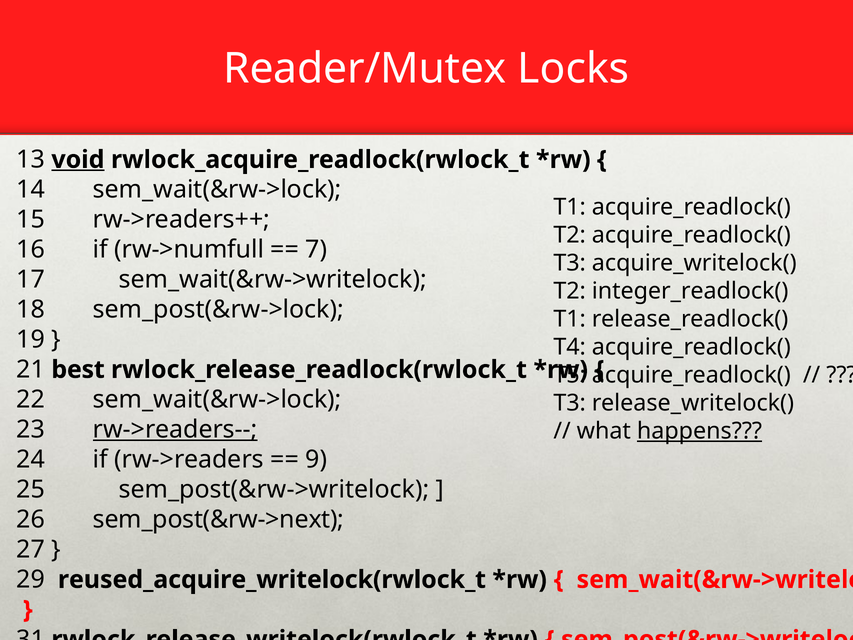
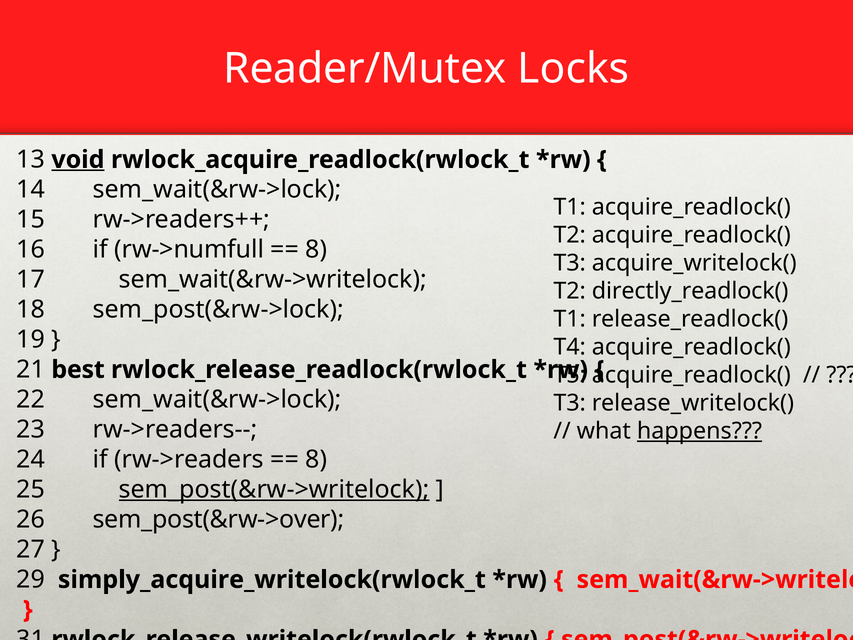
7 at (316, 250): 7 -> 8
integer_readlock(: integer_readlock( -> directly_readlock(
rw->readers-- underline: present -> none
9 at (316, 459): 9 -> 8
sem_post(&rw->writelock at (274, 489) underline: none -> present
sem_post(&rw->next: sem_post(&rw->next -> sem_post(&rw->over
reused_acquire_writelock(rwlock_t: reused_acquire_writelock(rwlock_t -> simply_acquire_writelock(rwlock_t
